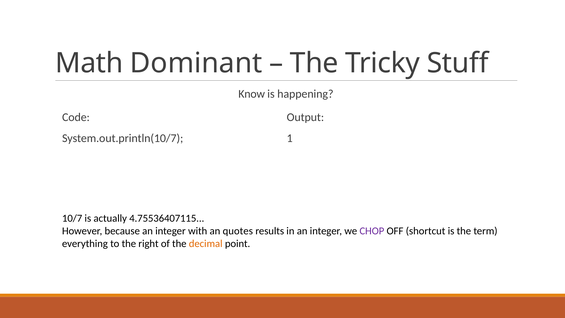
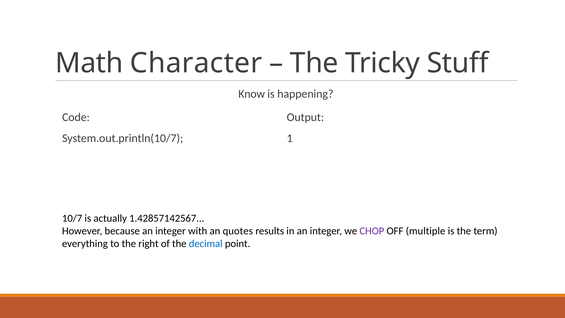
Dominant: Dominant -> Character
4.75536407115: 4.75536407115 -> 1.42857142567
shortcut: shortcut -> multiple
decimal colour: orange -> blue
